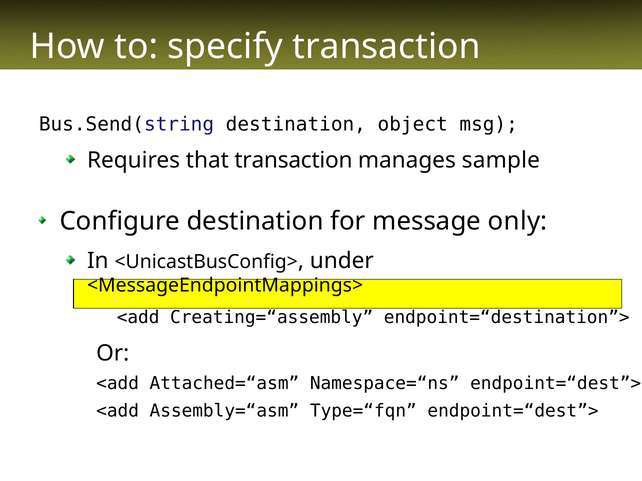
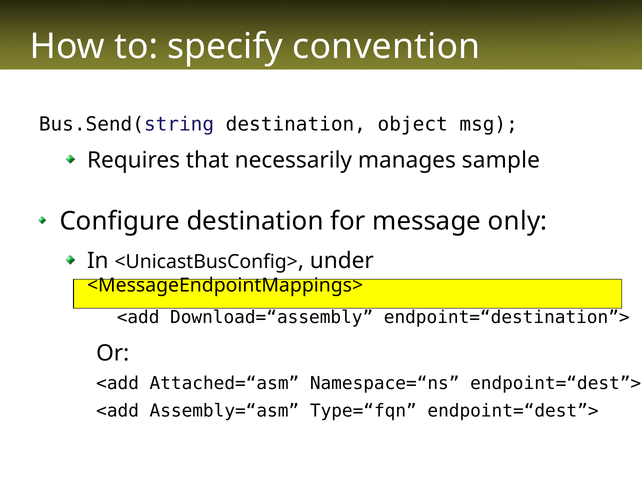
specify transaction: transaction -> convention
that transaction: transaction -> necessarily
Creating=“assembly: Creating=“assembly -> Download=“assembly
